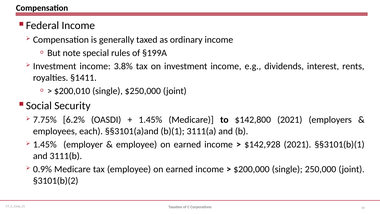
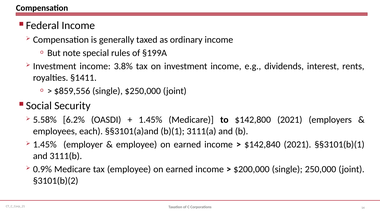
$200,010: $200,010 -> $859,556
7.75%: 7.75% -> 5.58%
$142,928: $142,928 -> $142,840
